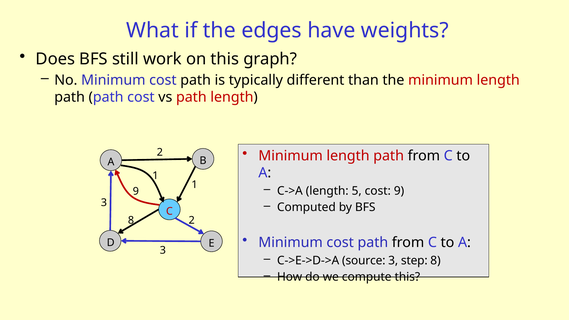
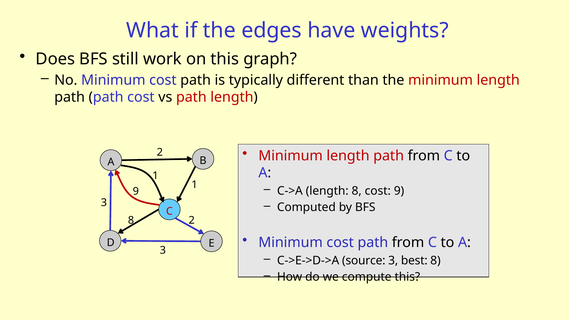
length 5: 5 -> 8
step: step -> best
